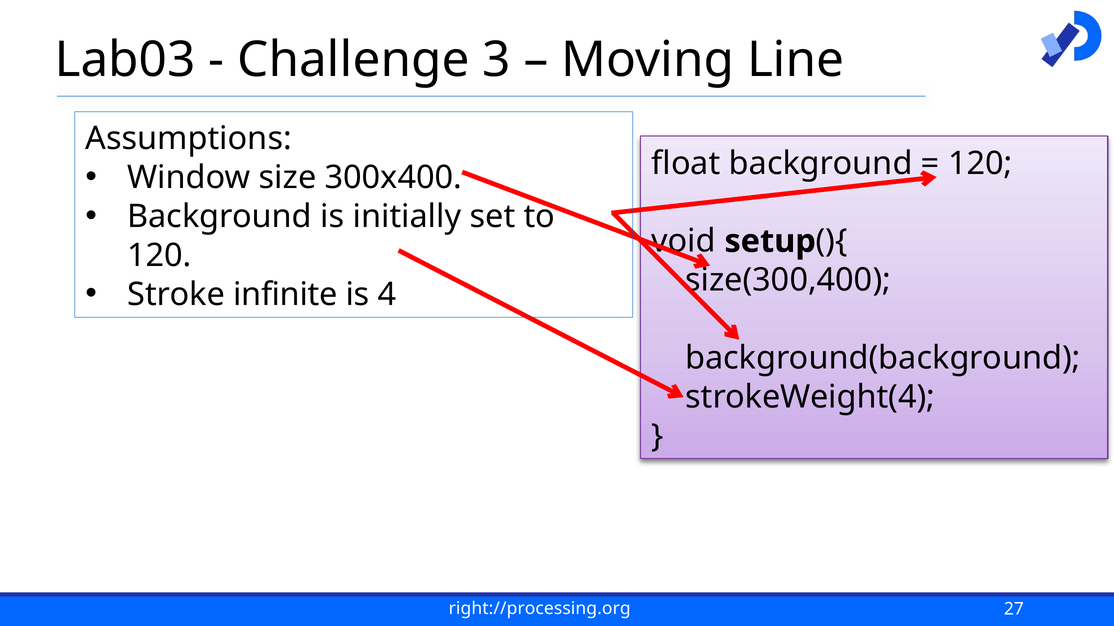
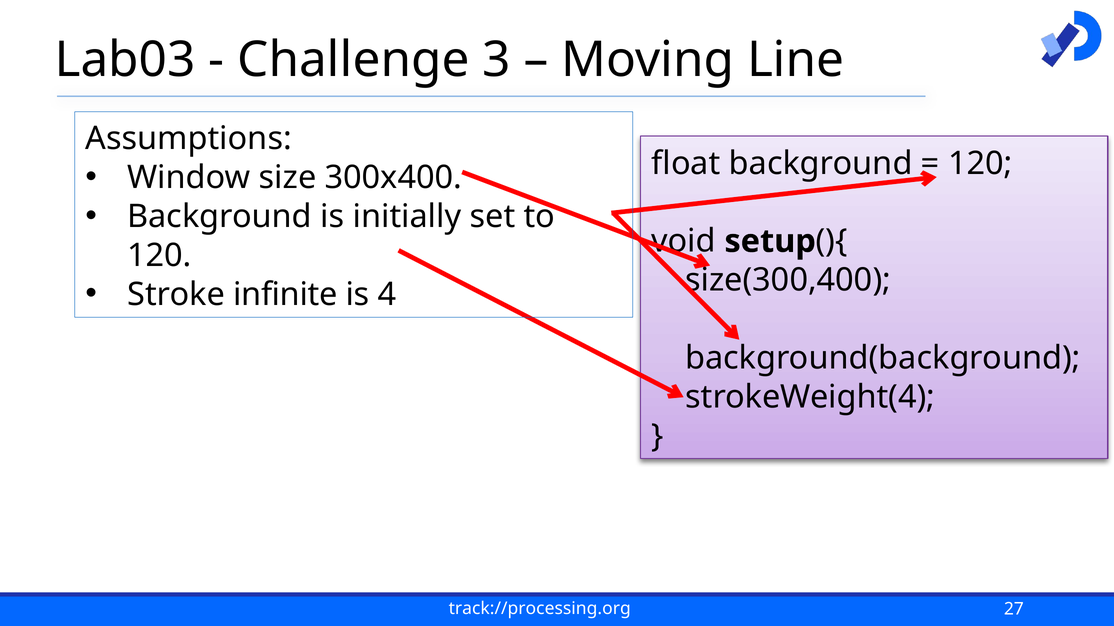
right://processing.org: right://processing.org -> track://processing.org
